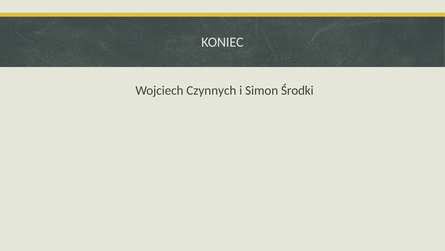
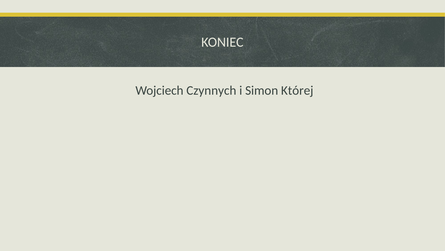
Środki: Środki -> Której
